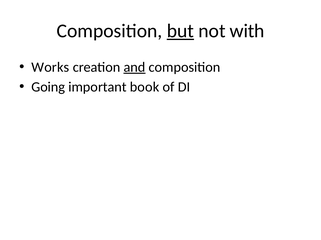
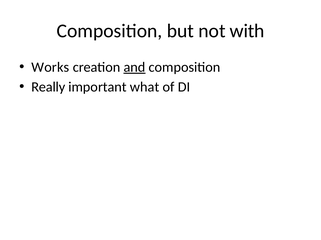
but underline: present -> none
Going: Going -> Really
book: book -> what
